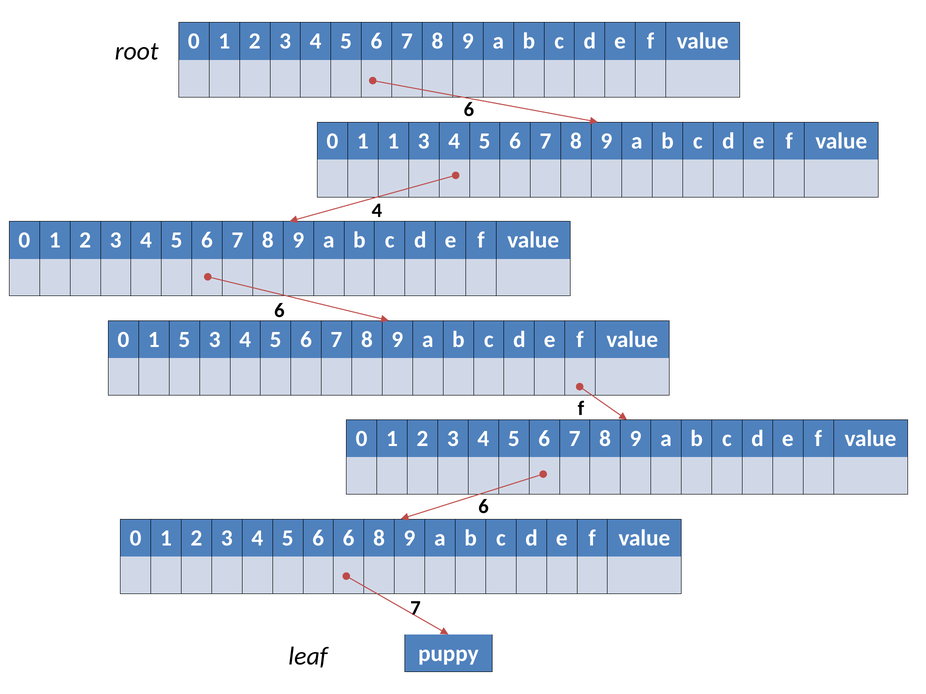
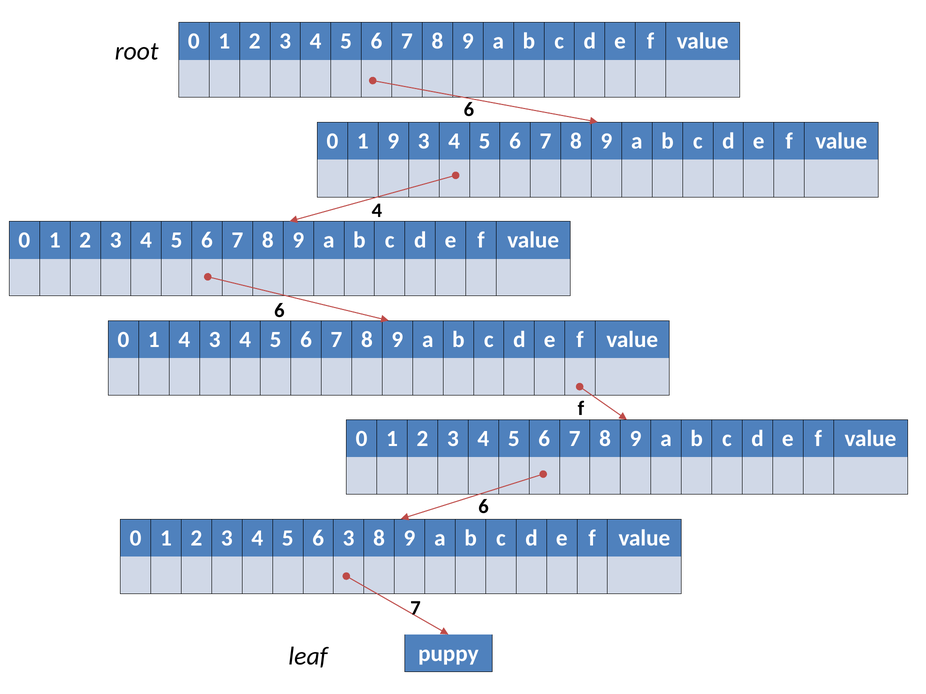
1 1: 1 -> 9
1 5: 5 -> 4
5 6 6: 6 -> 3
